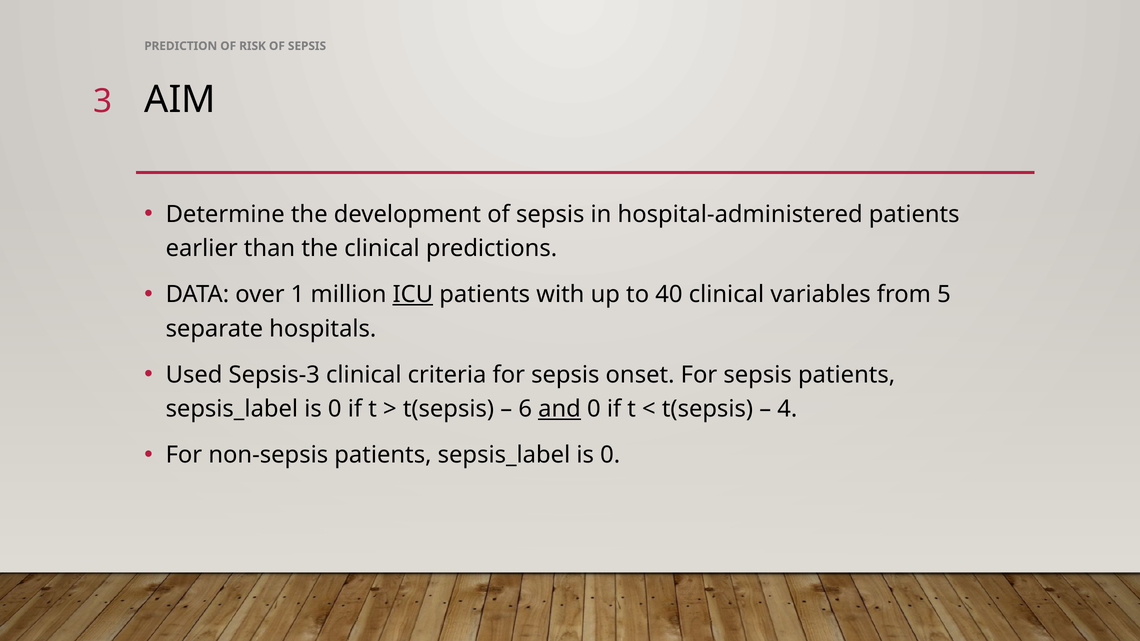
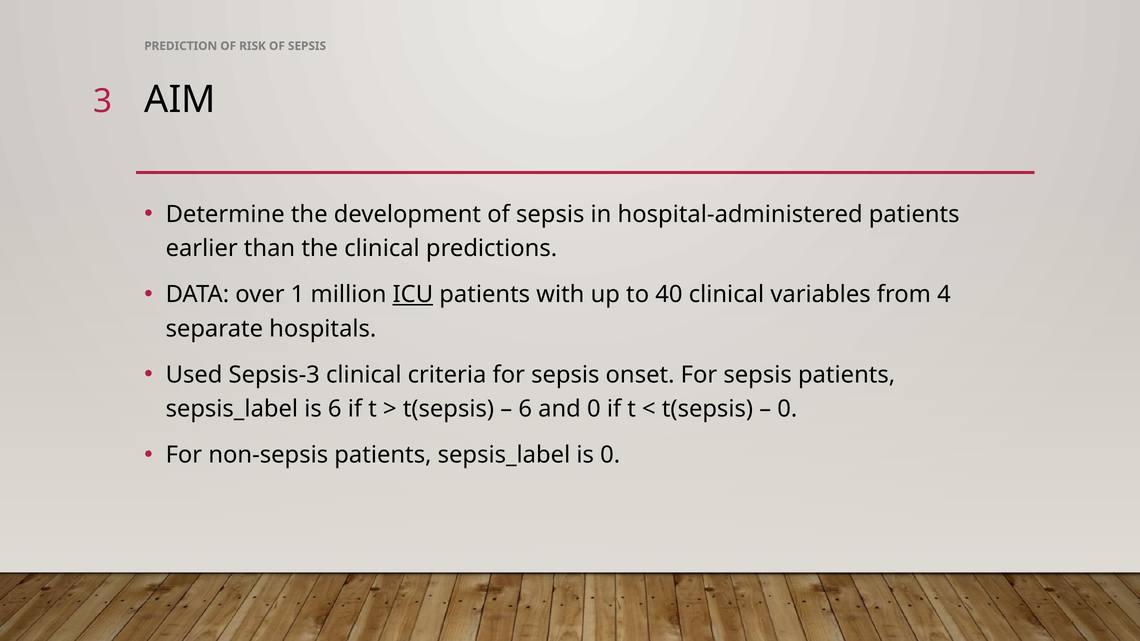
5: 5 -> 4
0 at (335, 409): 0 -> 6
and underline: present -> none
4 at (787, 409): 4 -> 0
